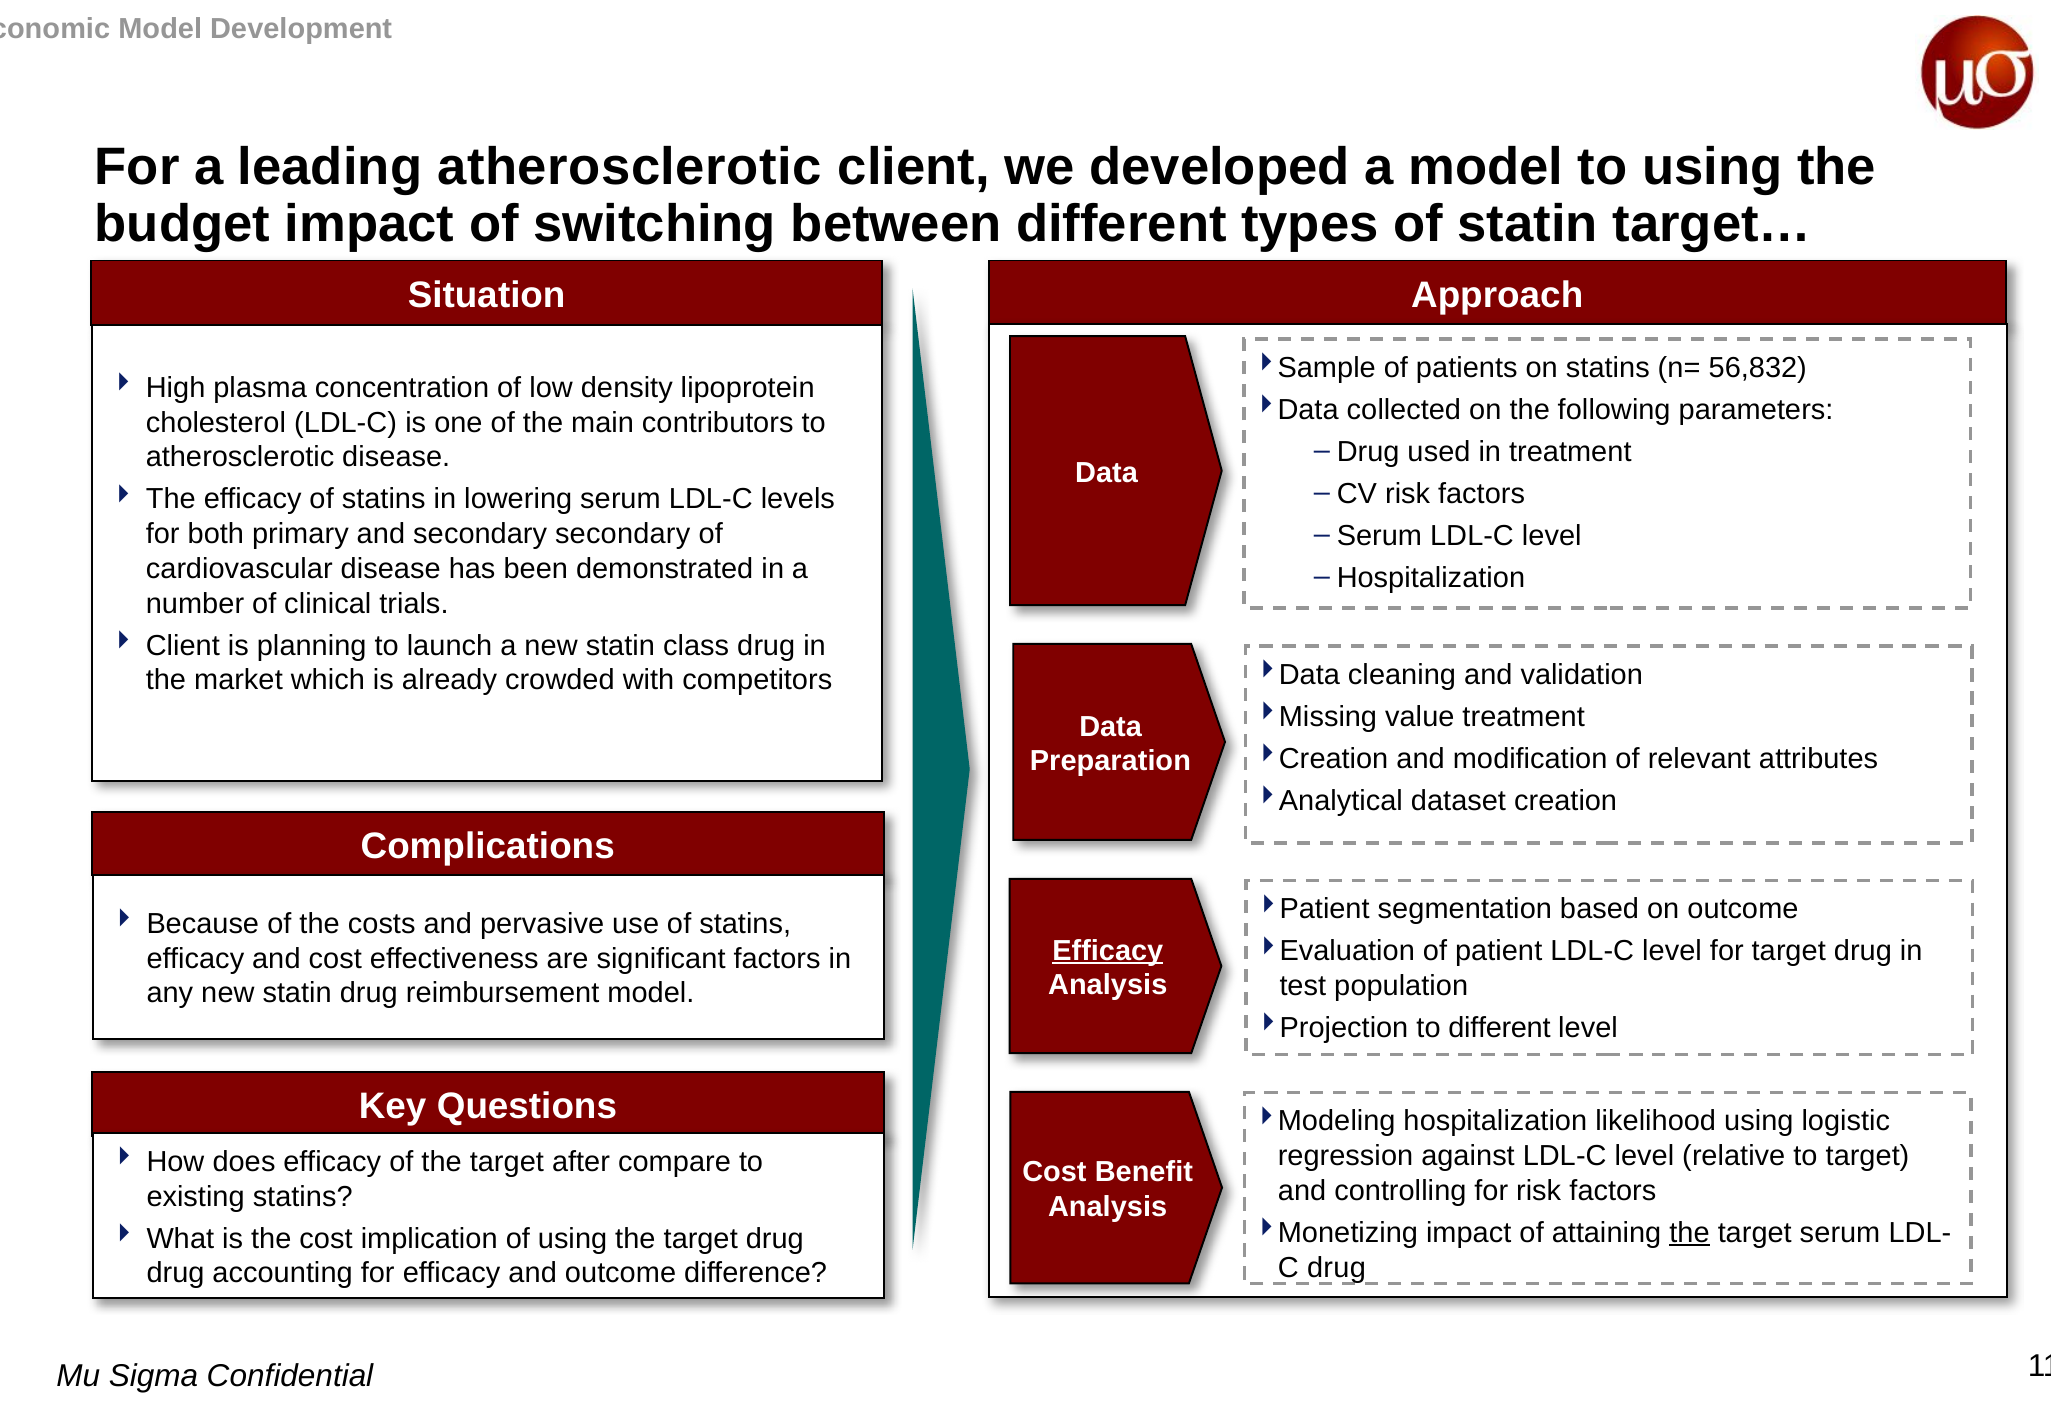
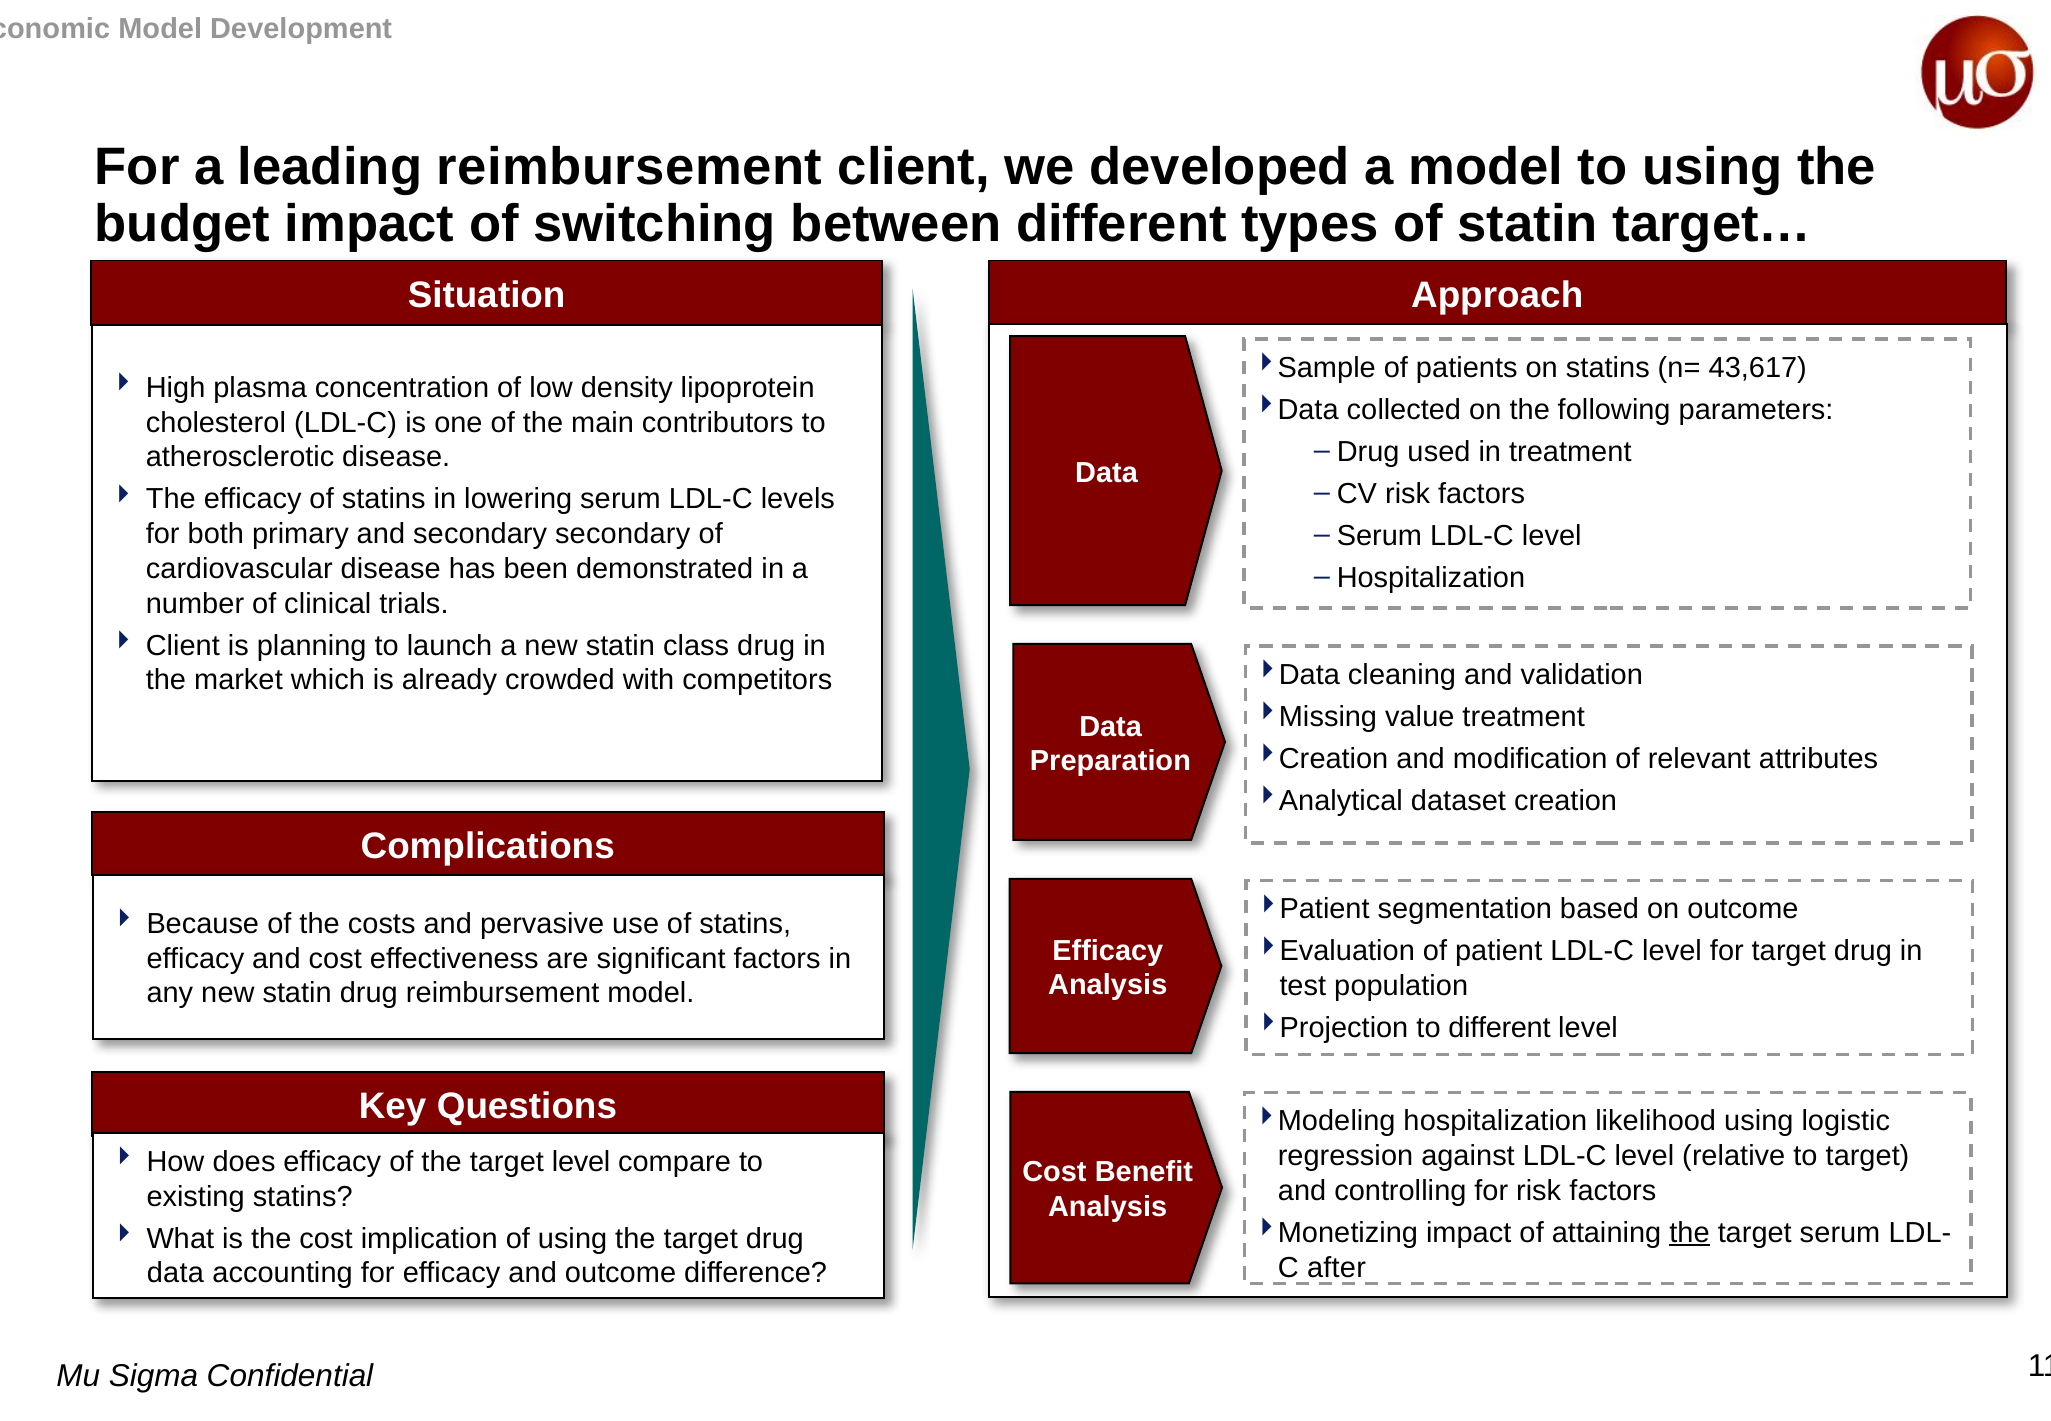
leading atherosclerotic: atherosclerotic -> reimbursement
56,832: 56,832 -> 43,617
Efficacy at (1108, 950) underline: present -> none
target after: after -> level
drug at (1336, 1267): drug -> after
drug at (176, 1273): drug -> data
